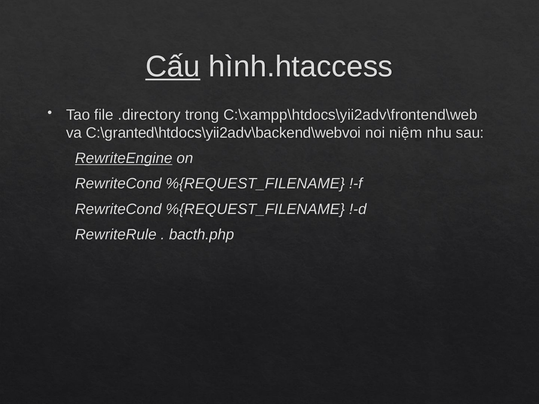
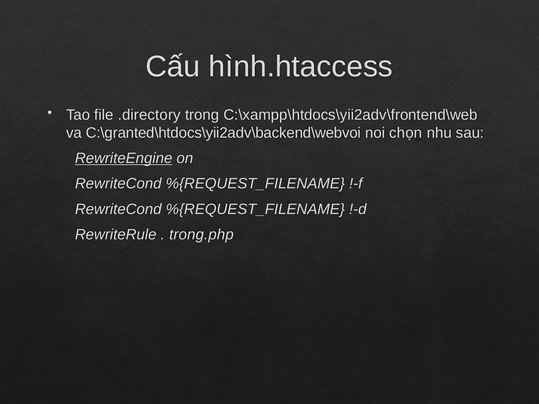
Cấu underline: present -> none
niệm: niệm -> chọn
bacth.php: bacth.php -> trong.php
